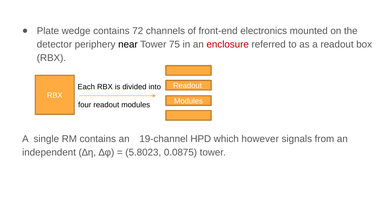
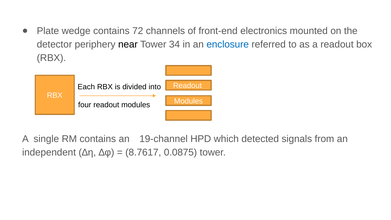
75: 75 -> 34
enclosure colour: red -> blue
however: however -> detected
5.8023: 5.8023 -> 8.7617
